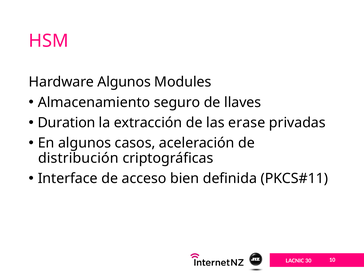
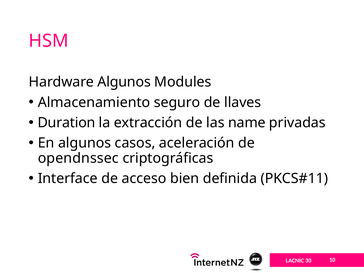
erase: erase -> name
distribución: distribución -> opendnssec
